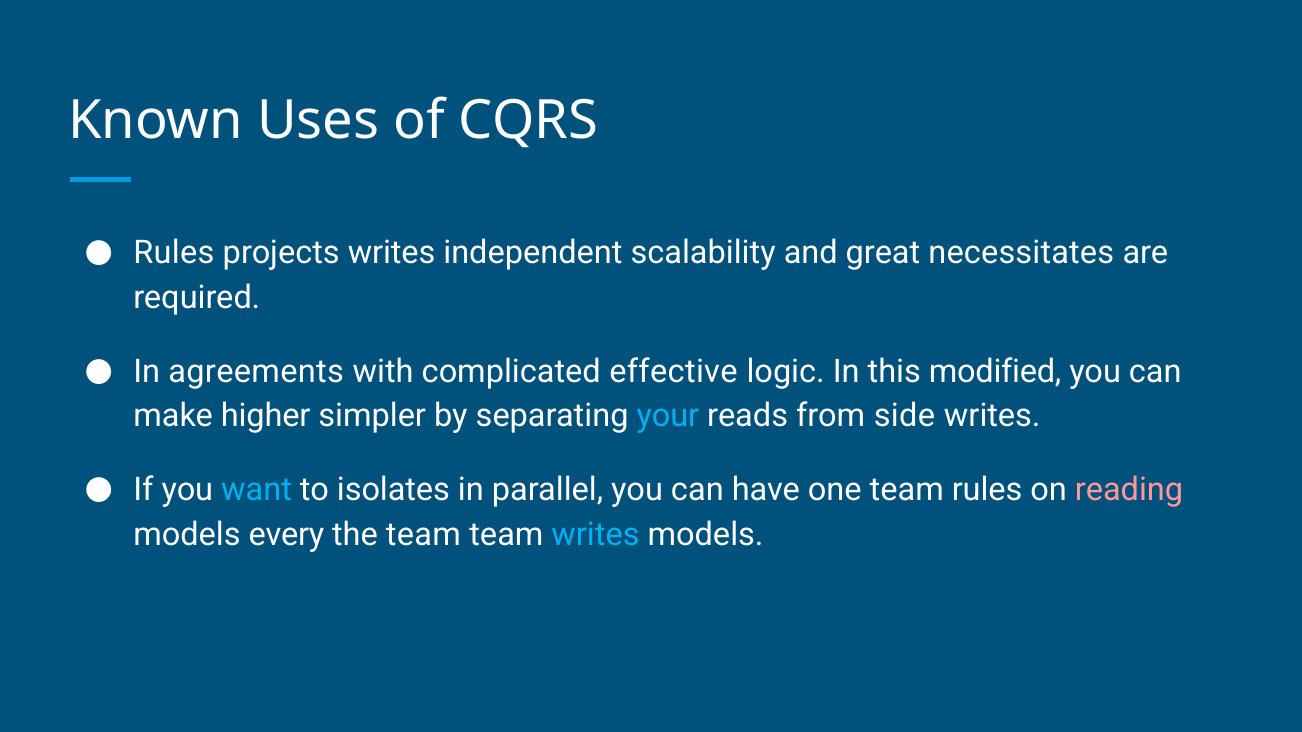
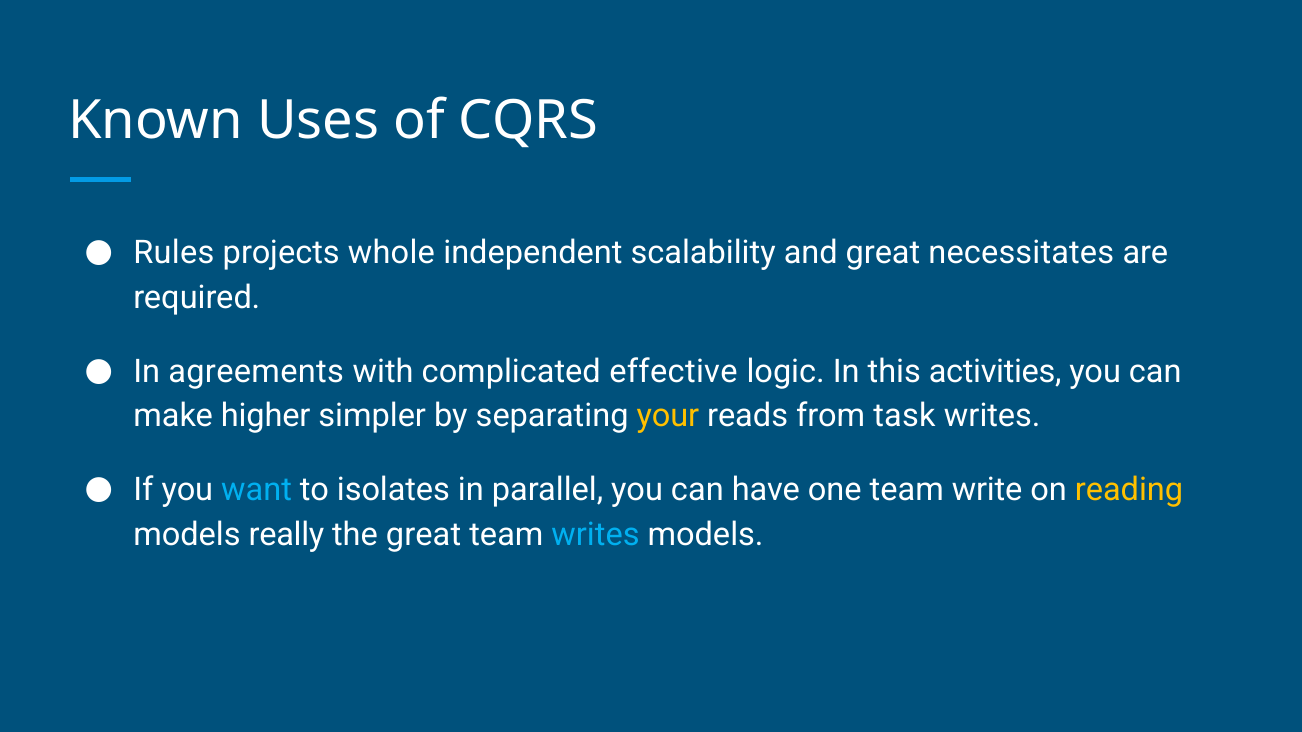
projects writes: writes -> whole
modified: modified -> activities
your colour: light blue -> yellow
side: side -> task
team rules: rules -> write
reading colour: pink -> yellow
every: every -> really
the team: team -> great
